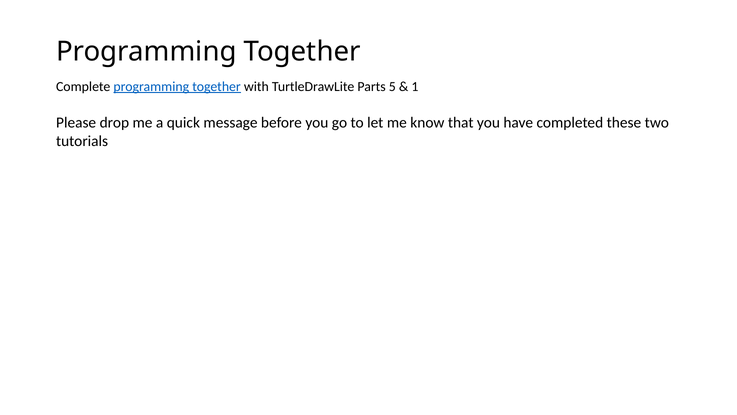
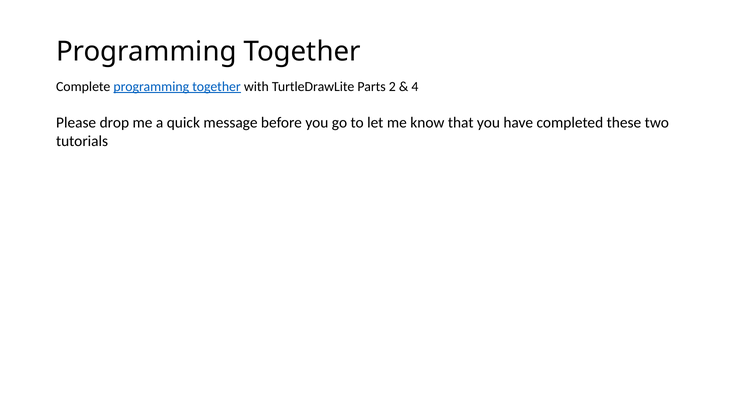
5: 5 -> 2
1: 1 -> 4
